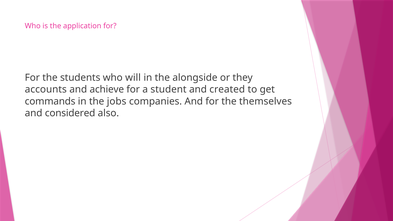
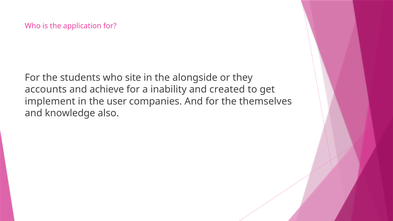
will: will -> site
student: student -> inability
commands: commands -> implement
jobs: jobs -> user
considered: considered -> knowledge
